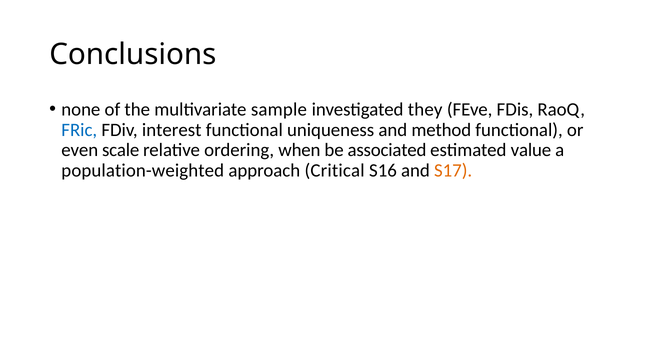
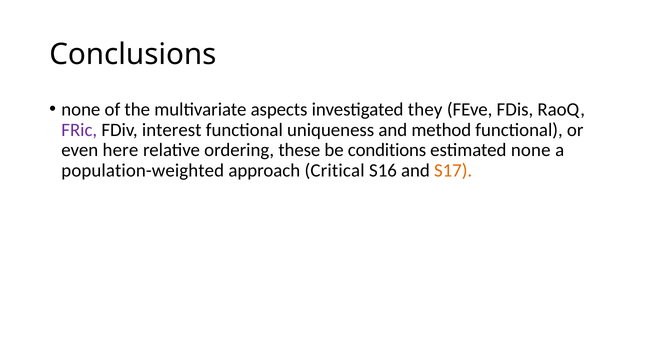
sample: sample -> aspects
FRic colour: blue -> purple
scale: scale -> here
when: when -> these
associated: associated -> conditions
estimated value: value -> none
